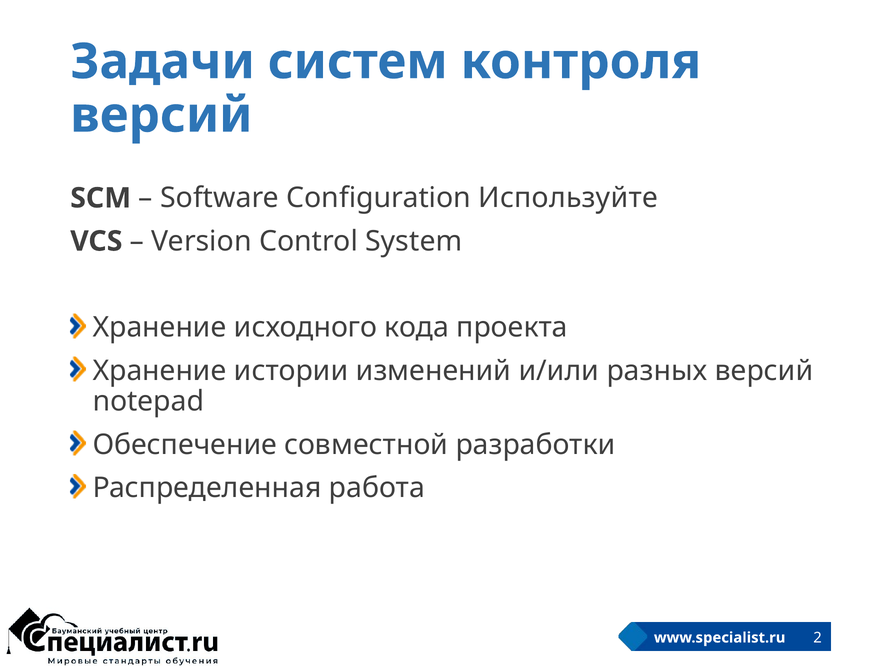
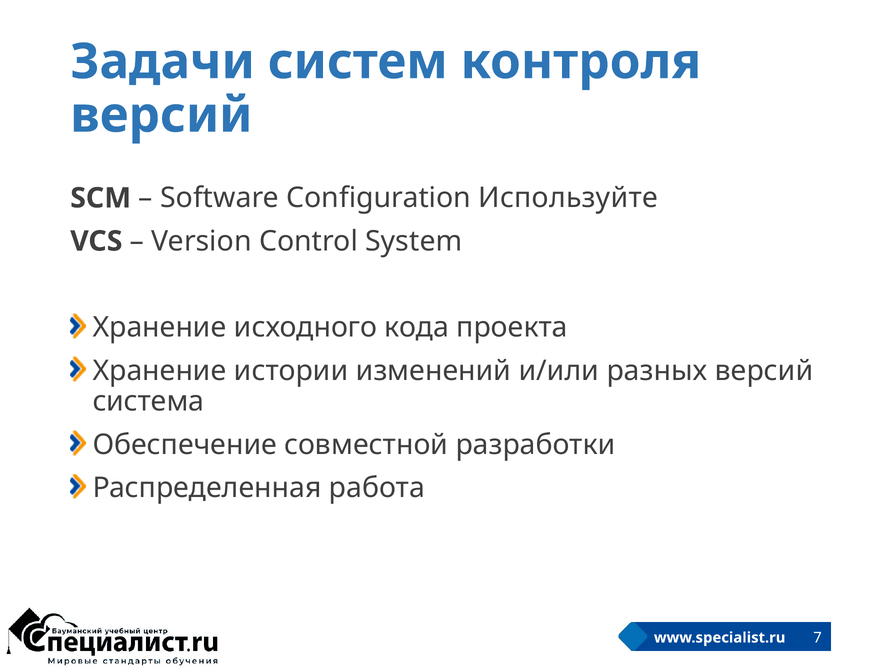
notepad: notepad -> система
2: 2 -> 7
